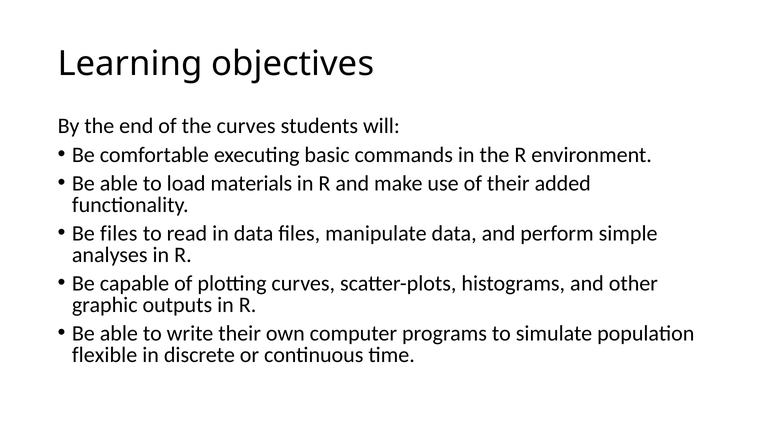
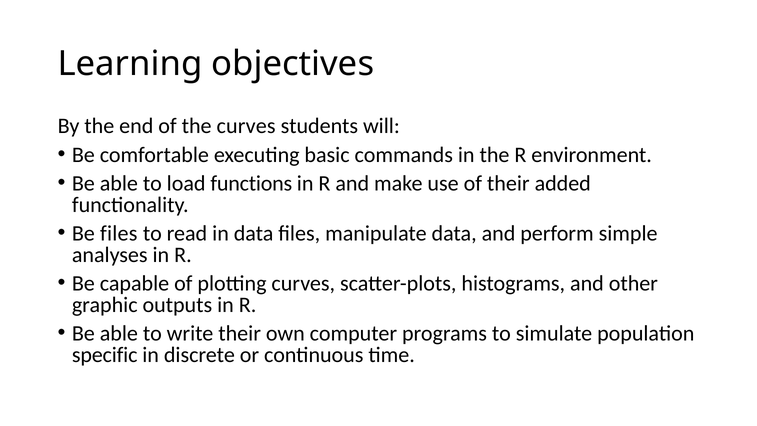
materials: materials -> functions
flexible: flexible -> specific
